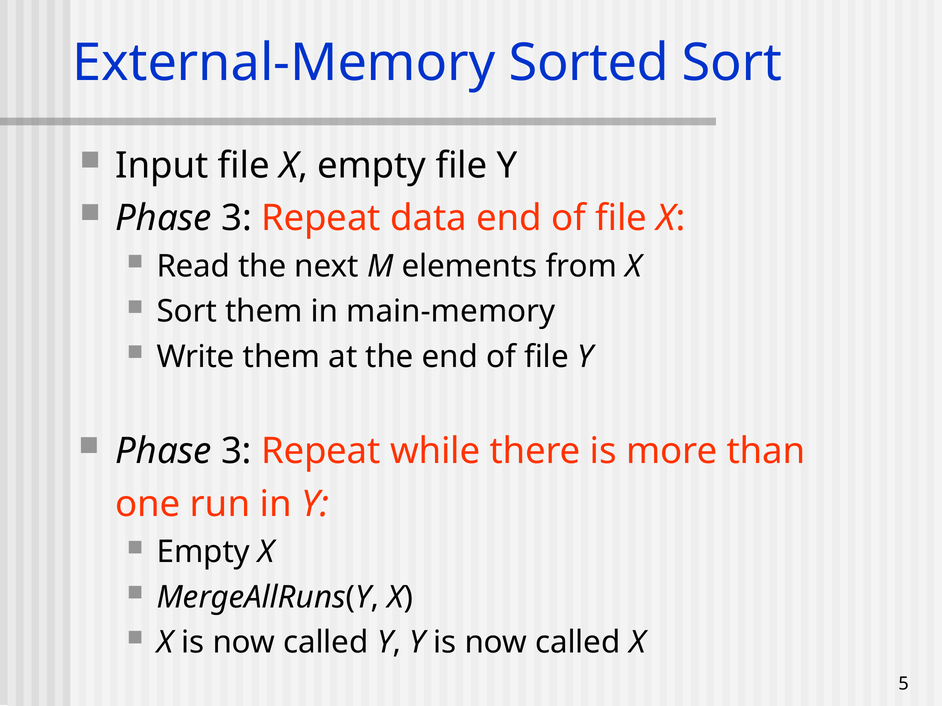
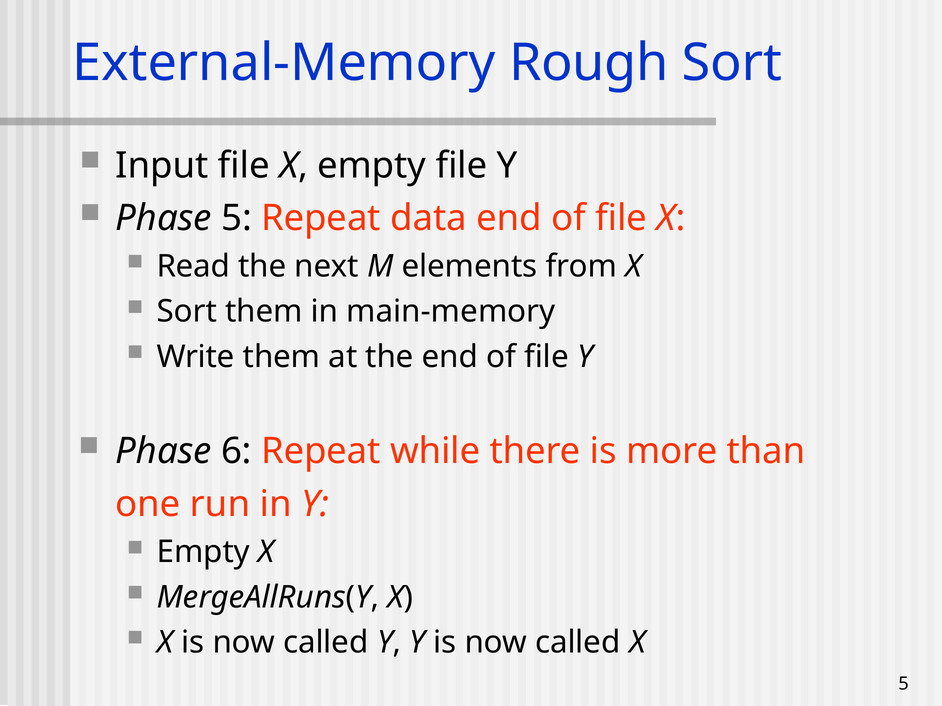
Sorted: Sorted -> Rough
3 at (237, 218): 3 -> 5
3 at (236, 452): 3 -> 6
